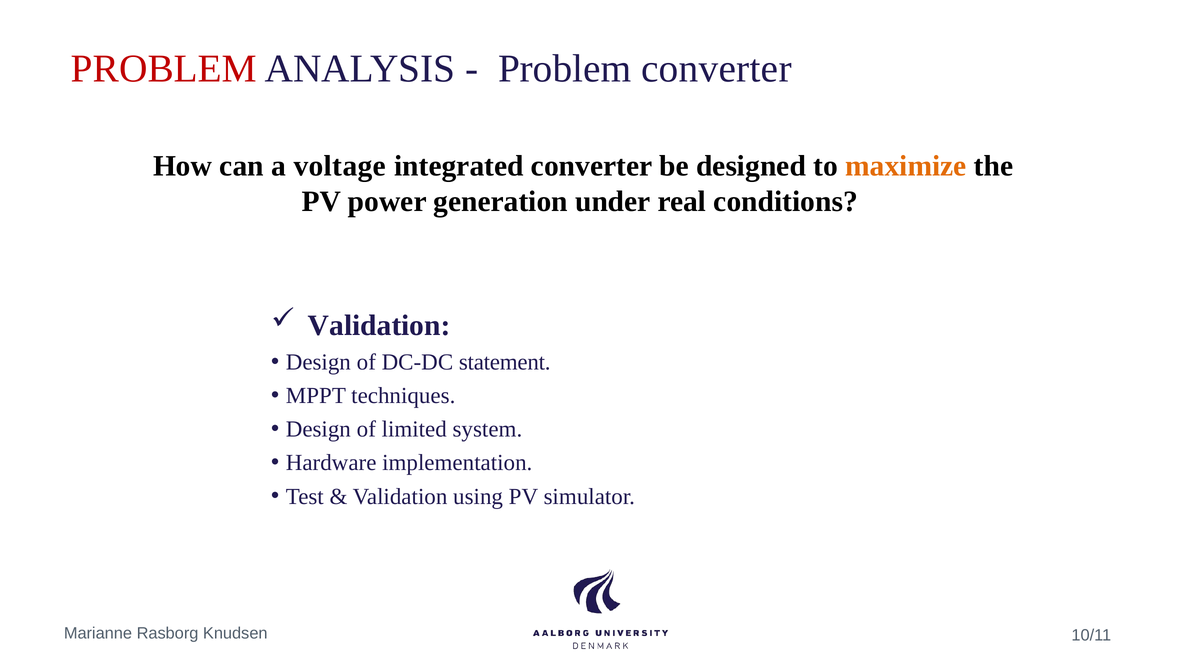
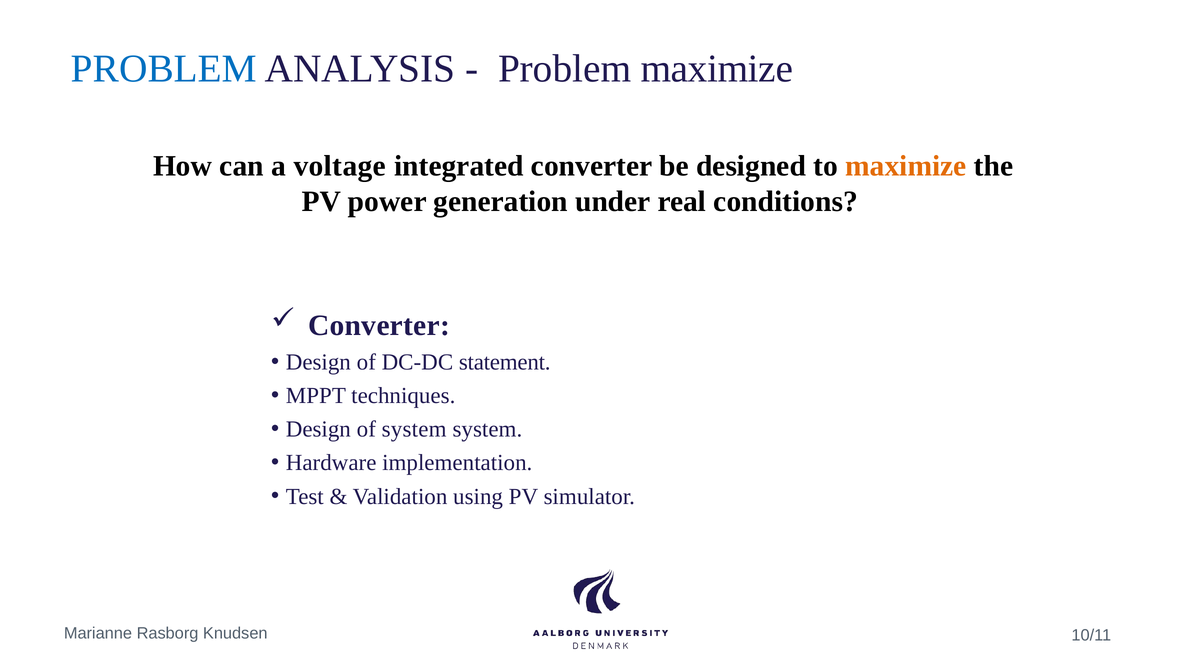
PROBLEM at (164, 69) colour: red -> blue
Problem converter: converter -> maximize
Validation at (379, 325): Validation -> Converter
of limited: limited -> system
